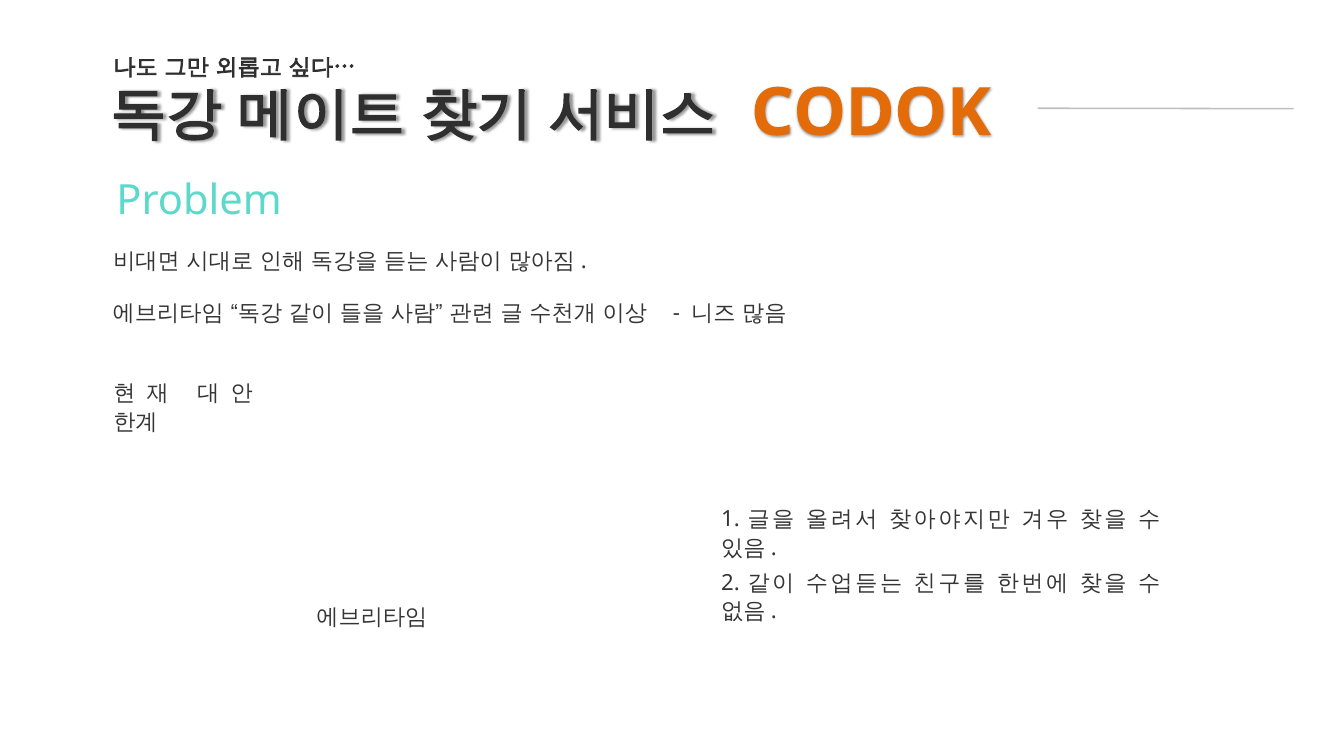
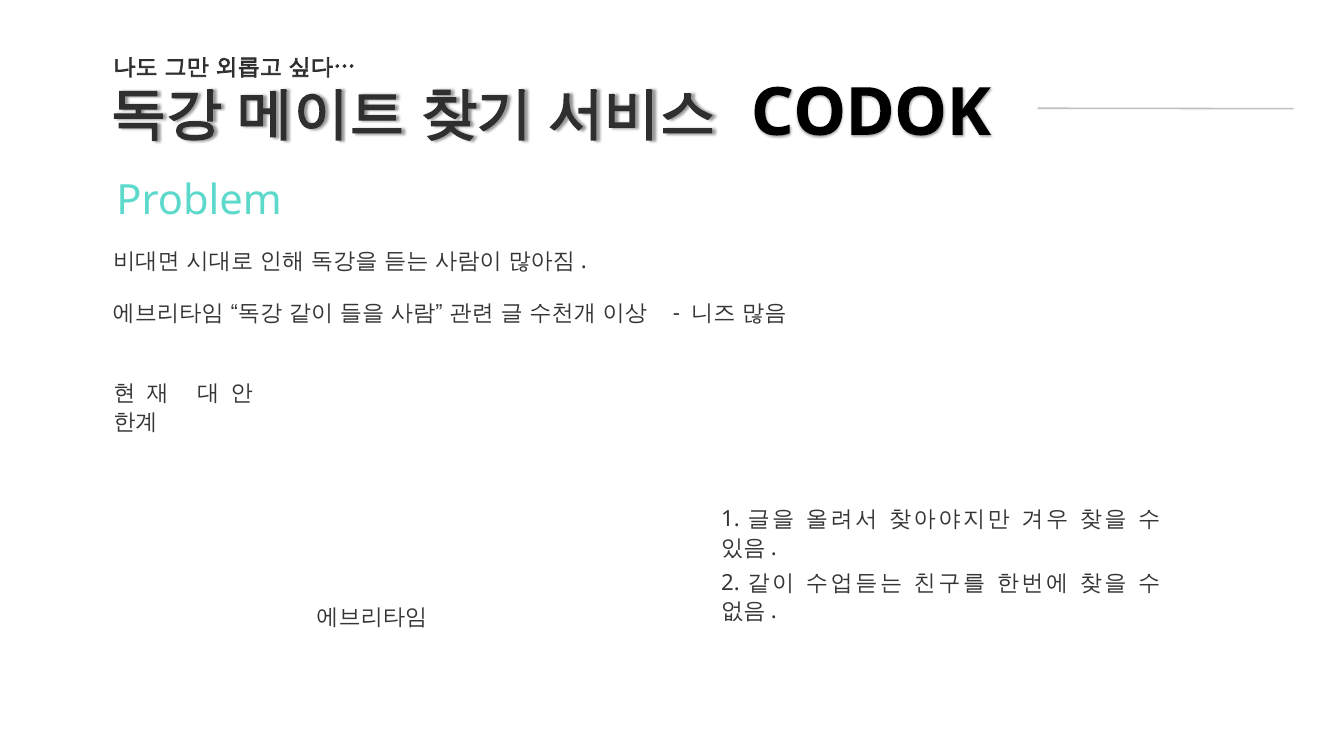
CODOK colour: orange -> black
